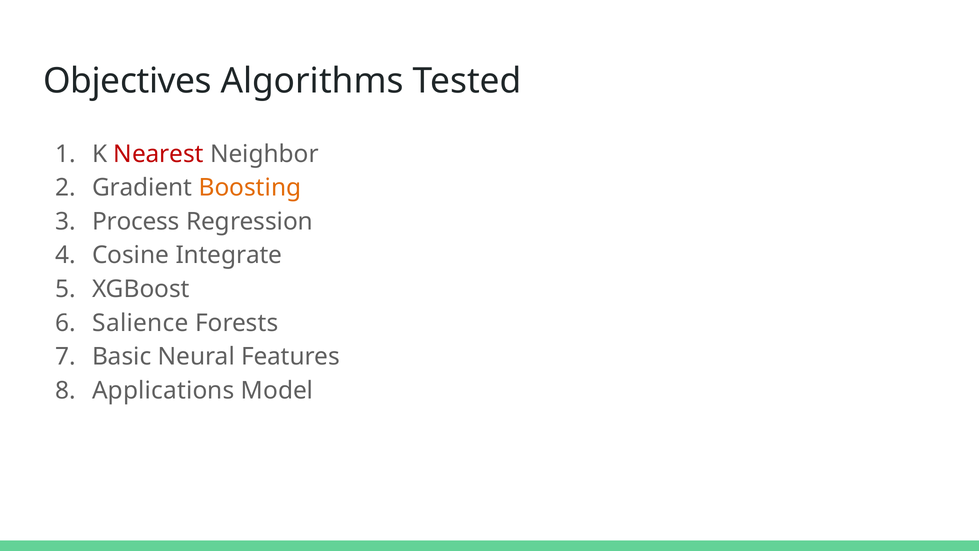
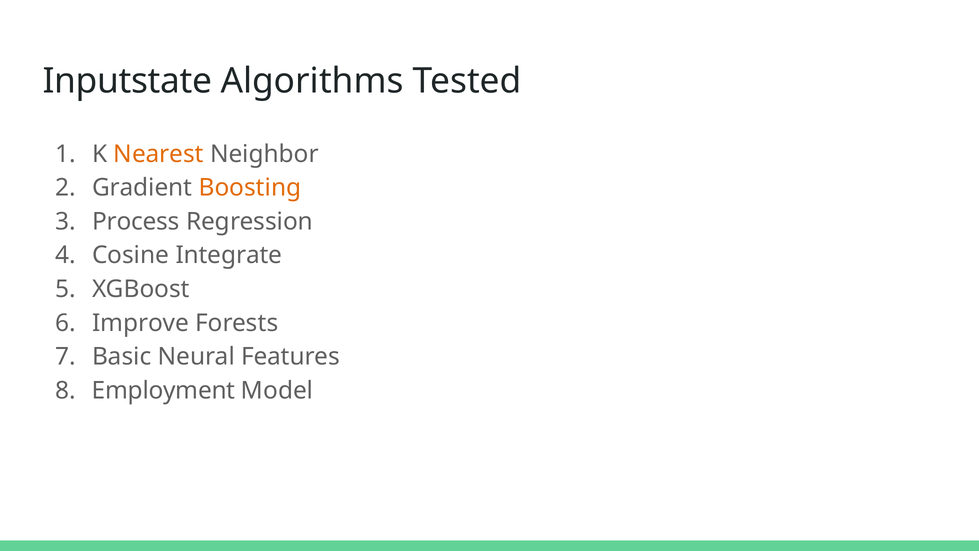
Objectives: Objectives -> Inputstate
Nearest colour: red -> orange
Salience: Salience -> Improve
Applications: Applications -> Employment
